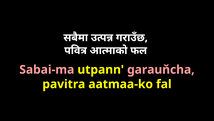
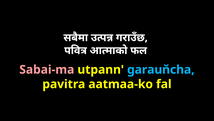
garauňcha colour: pink -> light blue
